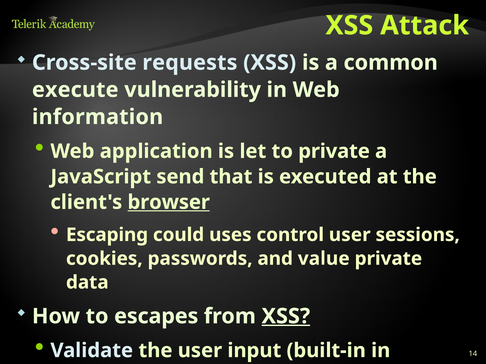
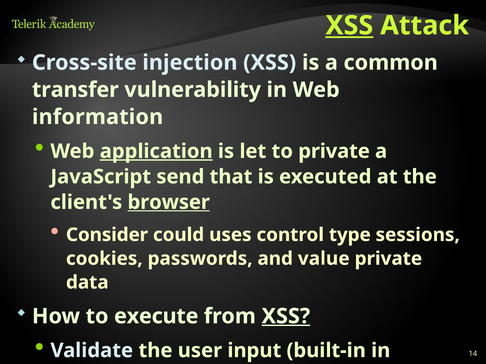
XSS at (349, 26) underline: none -> present
requests: requests -> injection
execute: execute -> transfer
application underline: none -> present
Escaping at (107, 235): Escaping -> Consider
control user: user -> type
escapes: escapes -> execute
